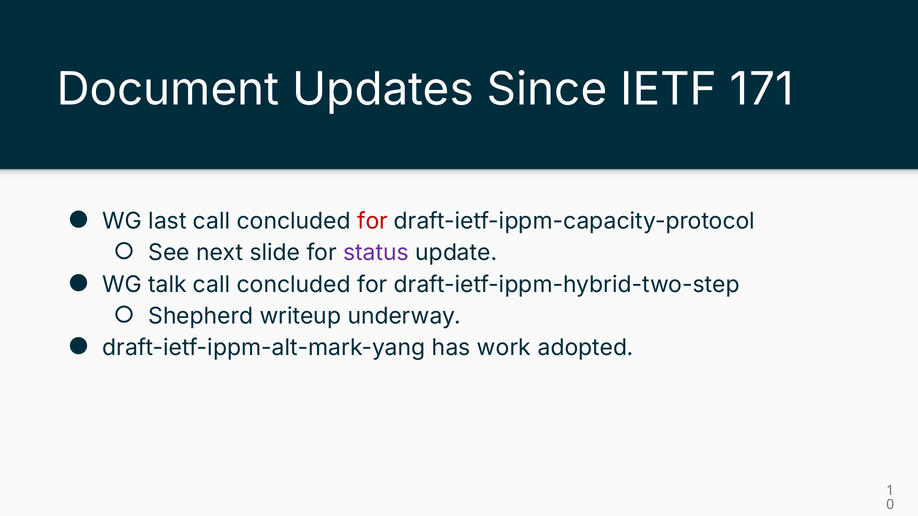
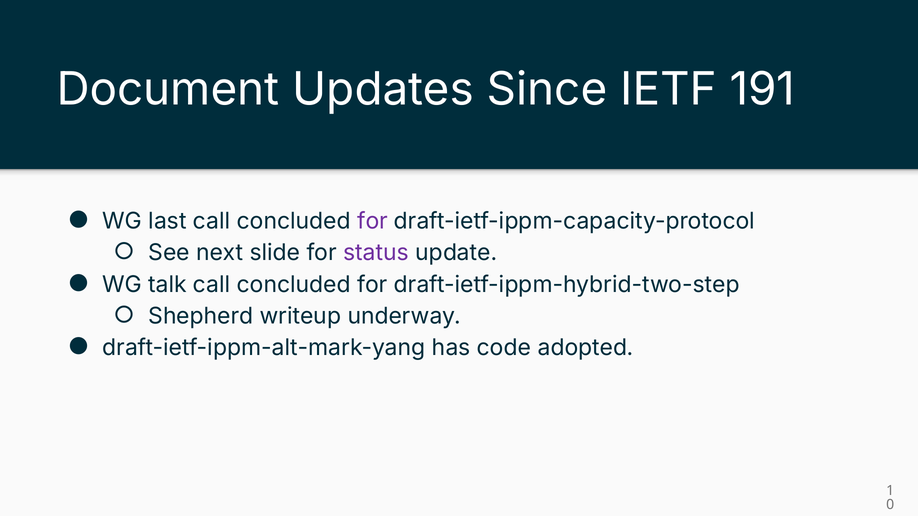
171: 171 -> 191
for at (372, 221) colour: red -> purple
work: work -> code
